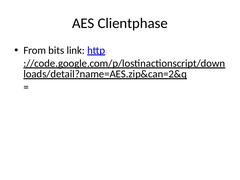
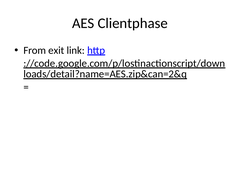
bits: bits -> exit
